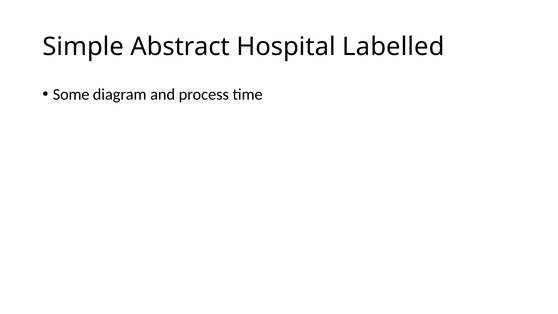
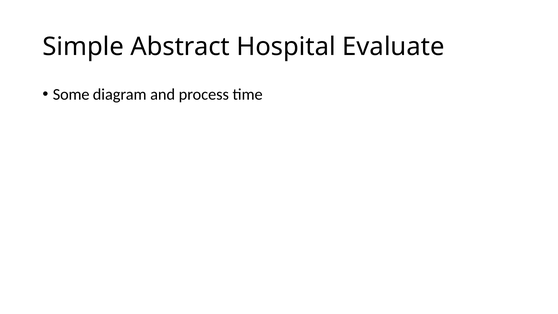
Labelled: Labelled -> Evaluate
